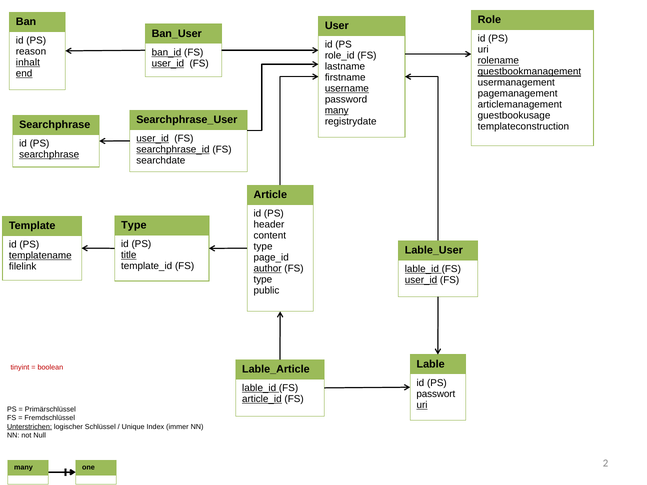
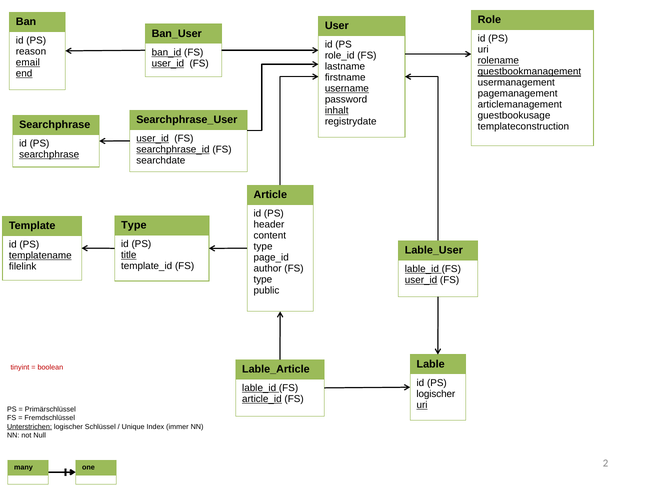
inhalt: inhalt -> email
many at (337, 111): many -> inhalt
author underline: present -> none
passwort at (436, 394): passwort -> logischer
